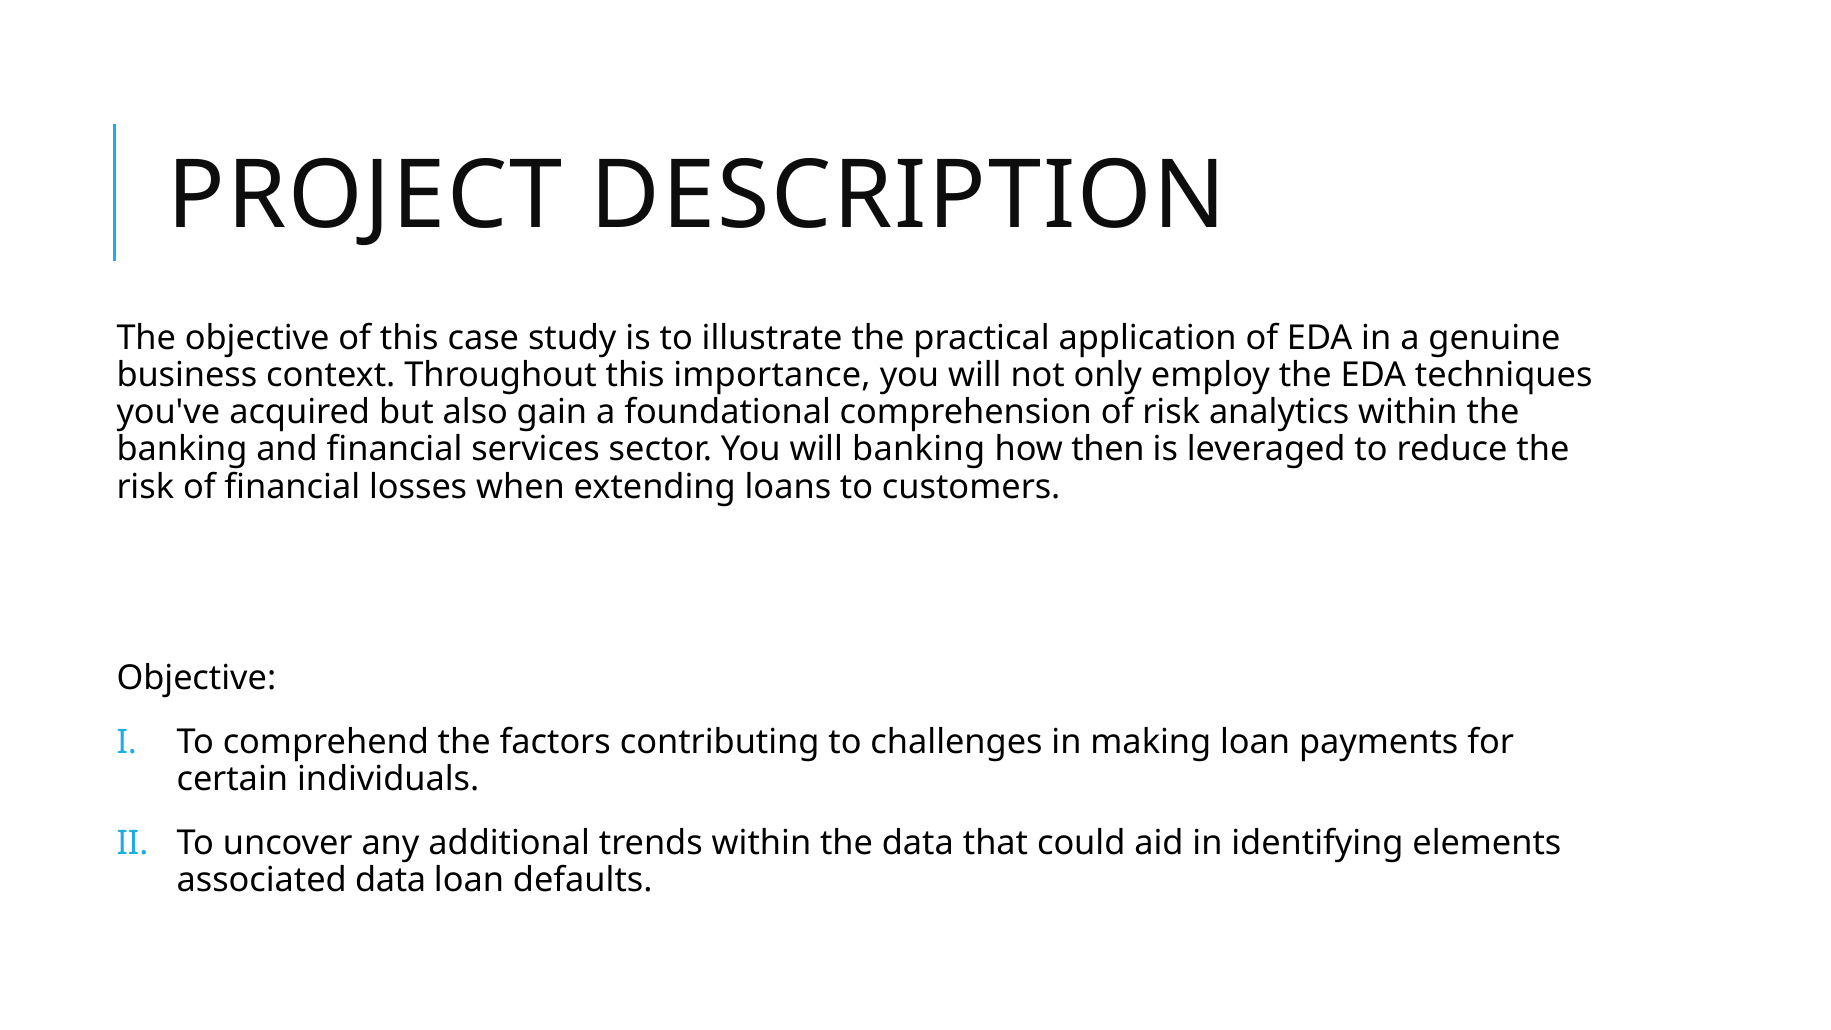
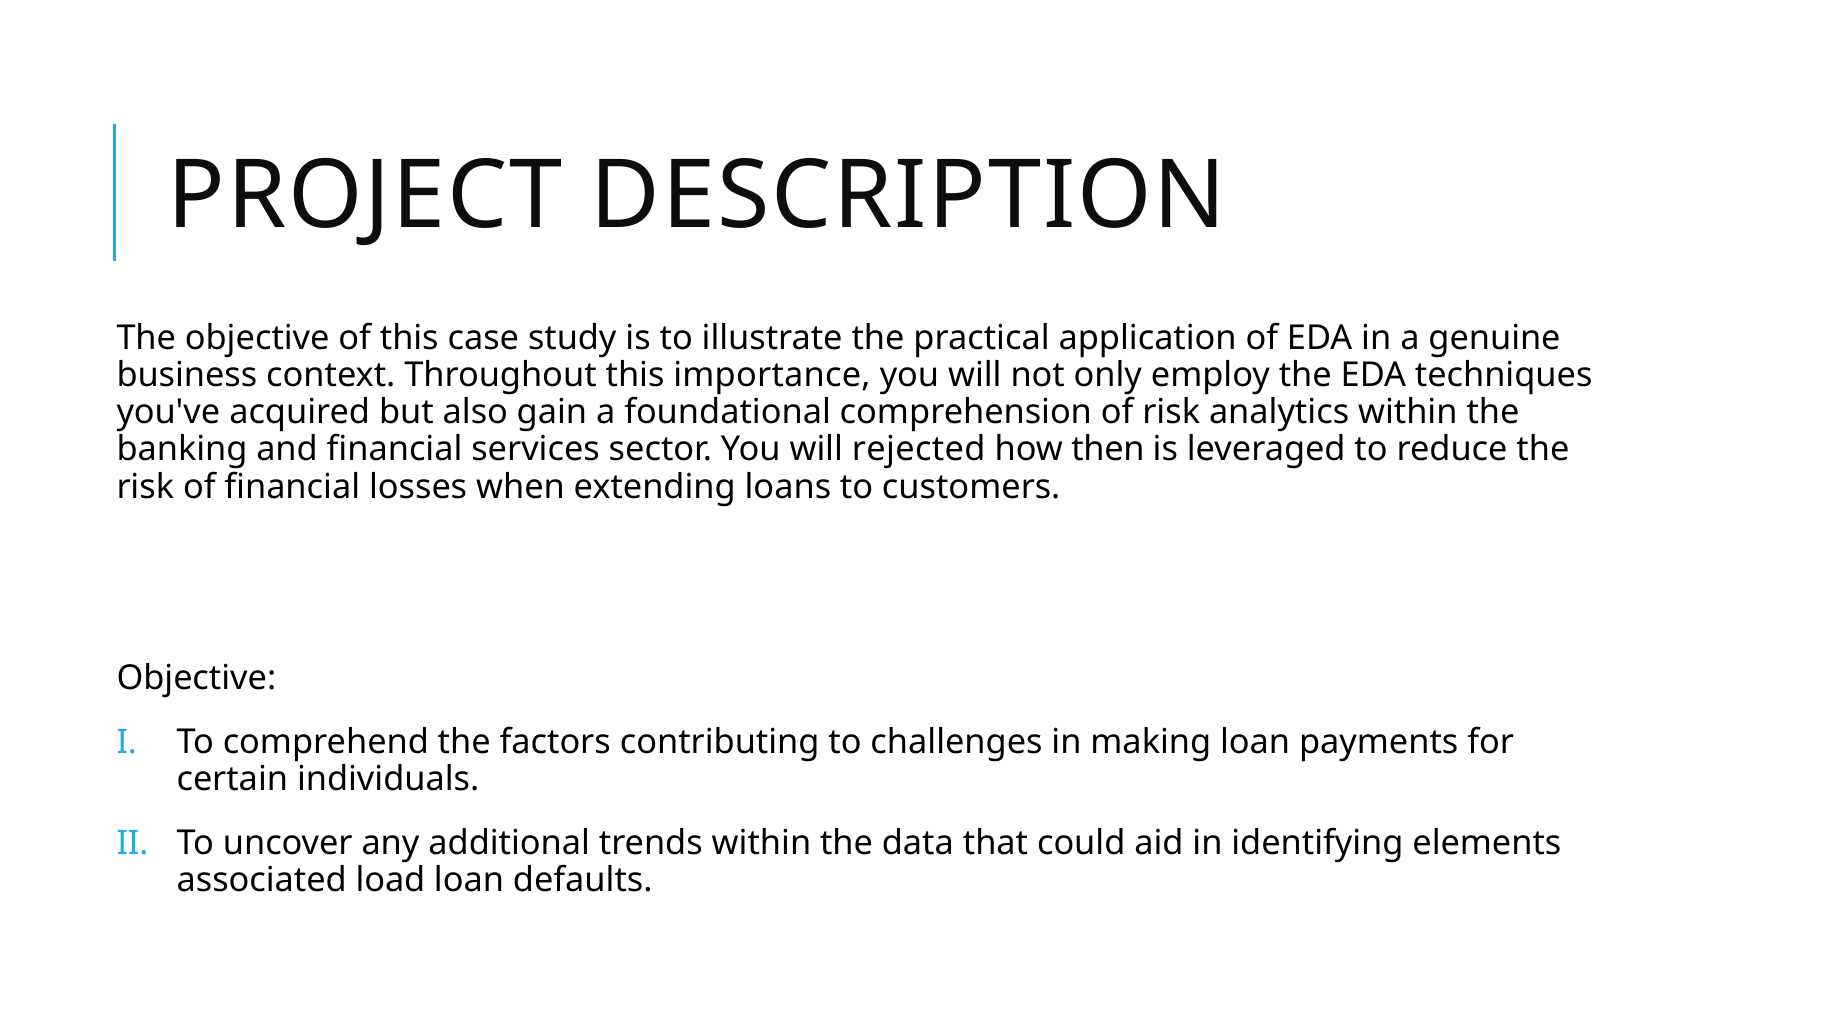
will banking: banking -> rejected
associated data: data -> load
